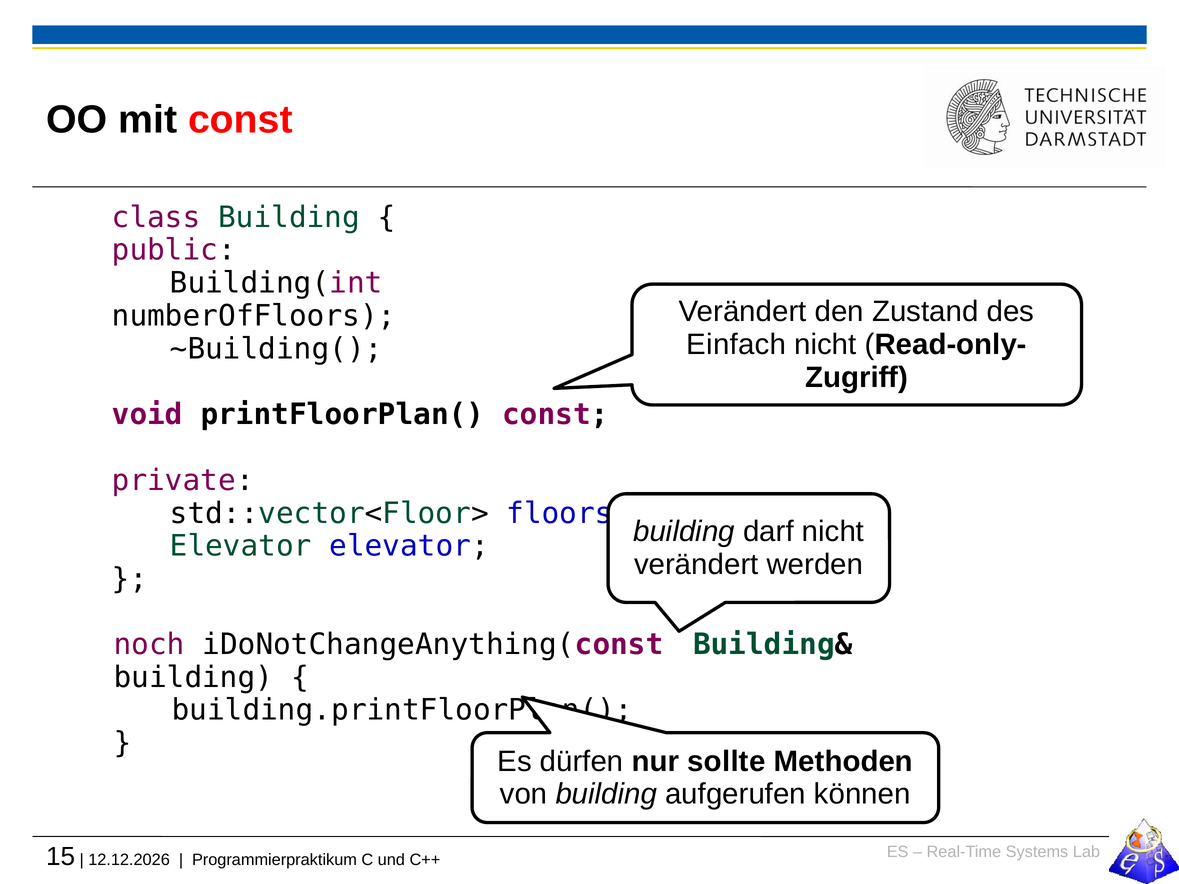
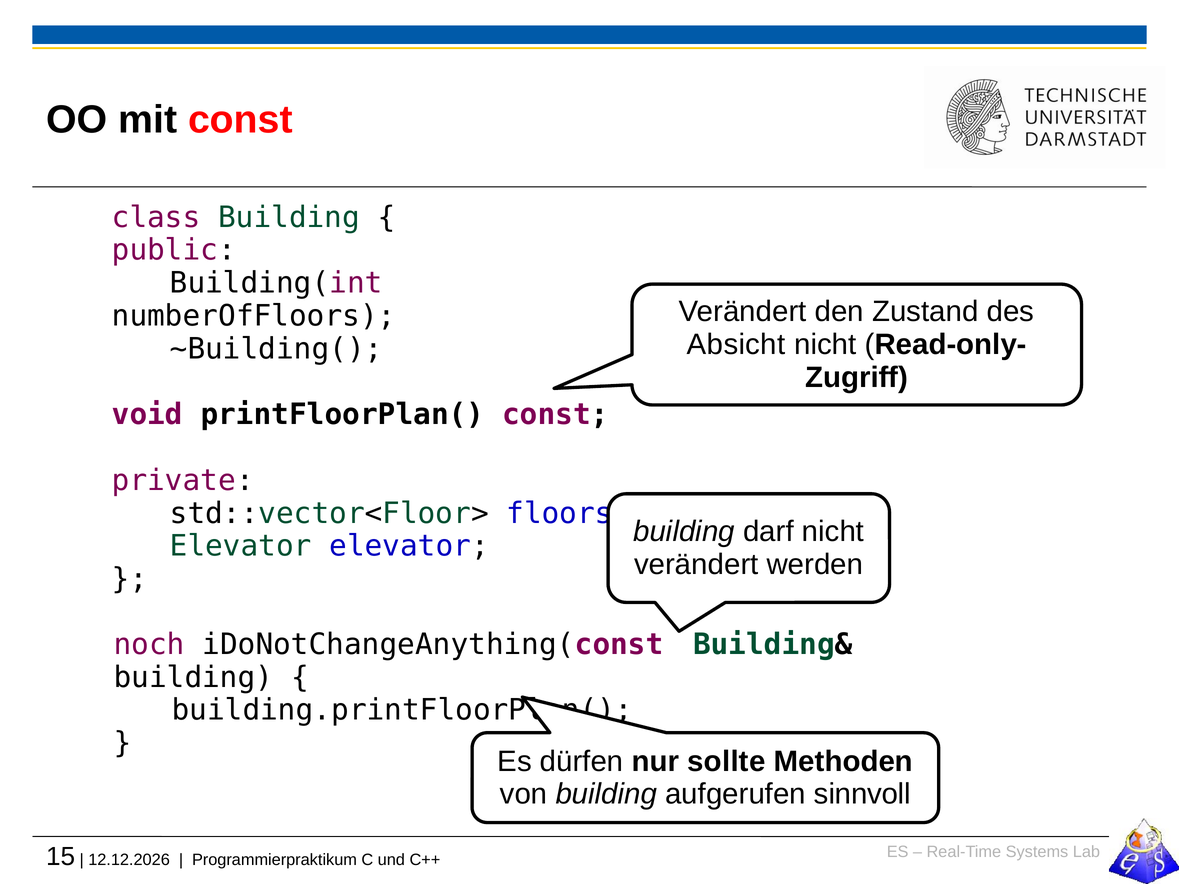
Einfach: Einfach -> Absicht
können: können -> sinnvoll
